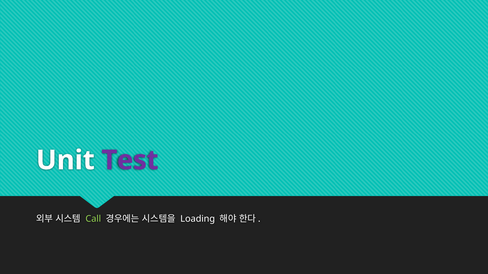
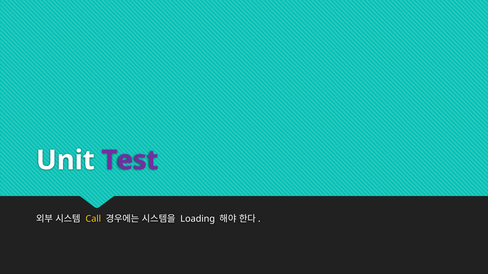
Call colour: light green -> yellow
